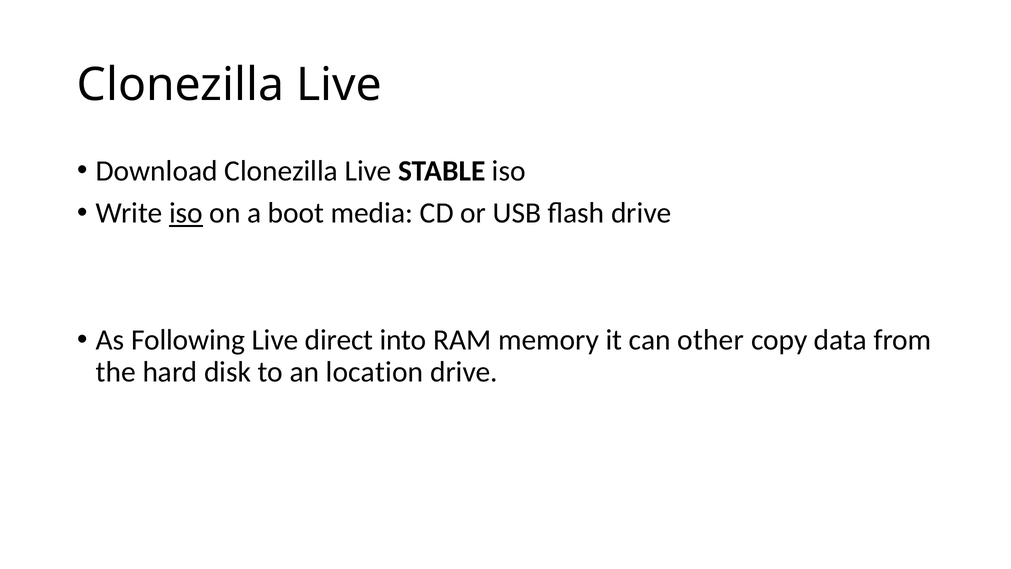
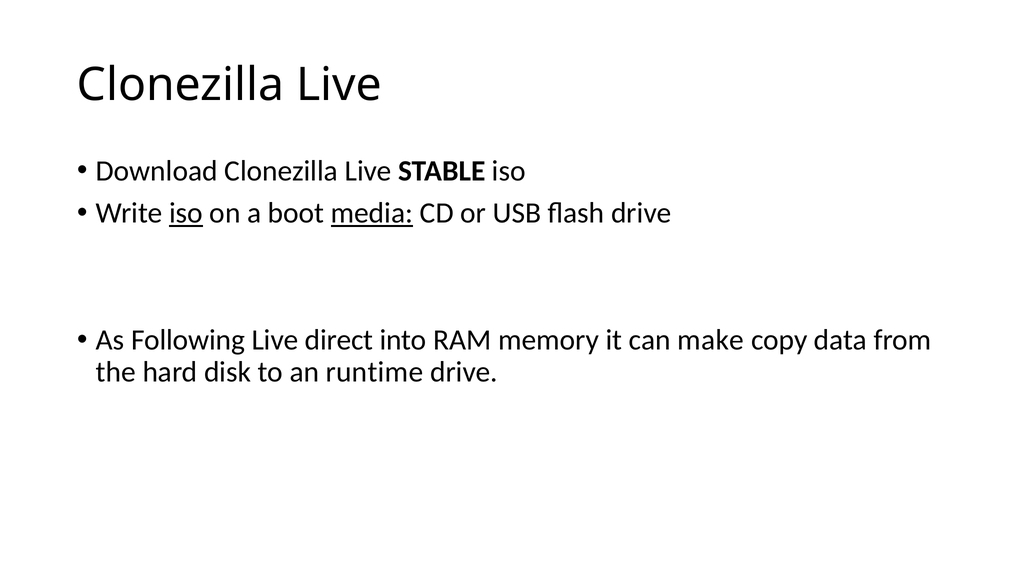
media underline: none -> present
other: other -> make
location: location -> runtime
